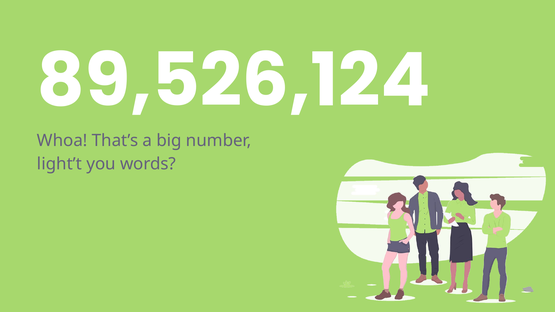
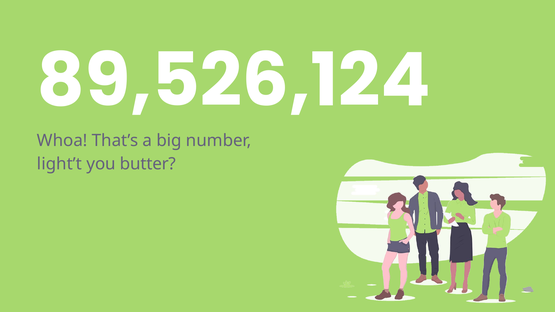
words: words -> butter
